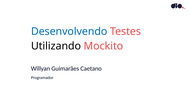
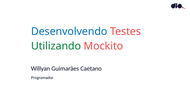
Utilizando colour: black -> green
